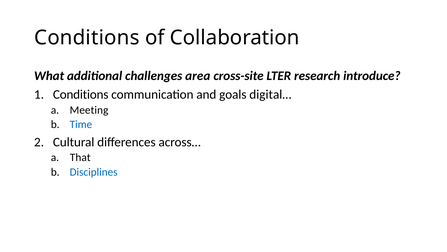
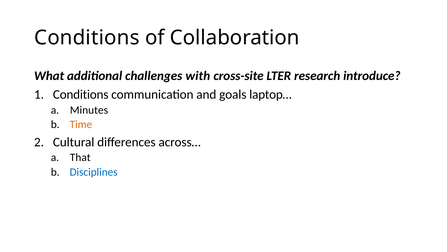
area: area -> with
digital…: digital… -> laptop…
Meeting: Meeting -> Minutes
Time colour: blue -> orange
